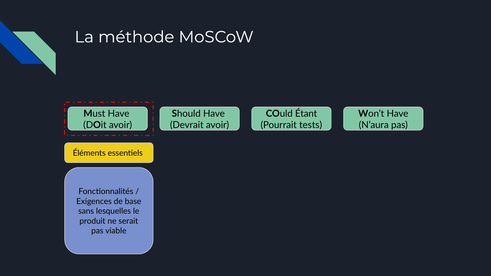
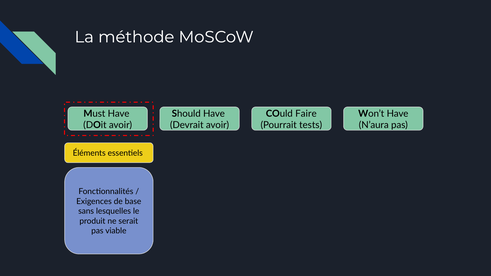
Étant: Étant -> Faire
